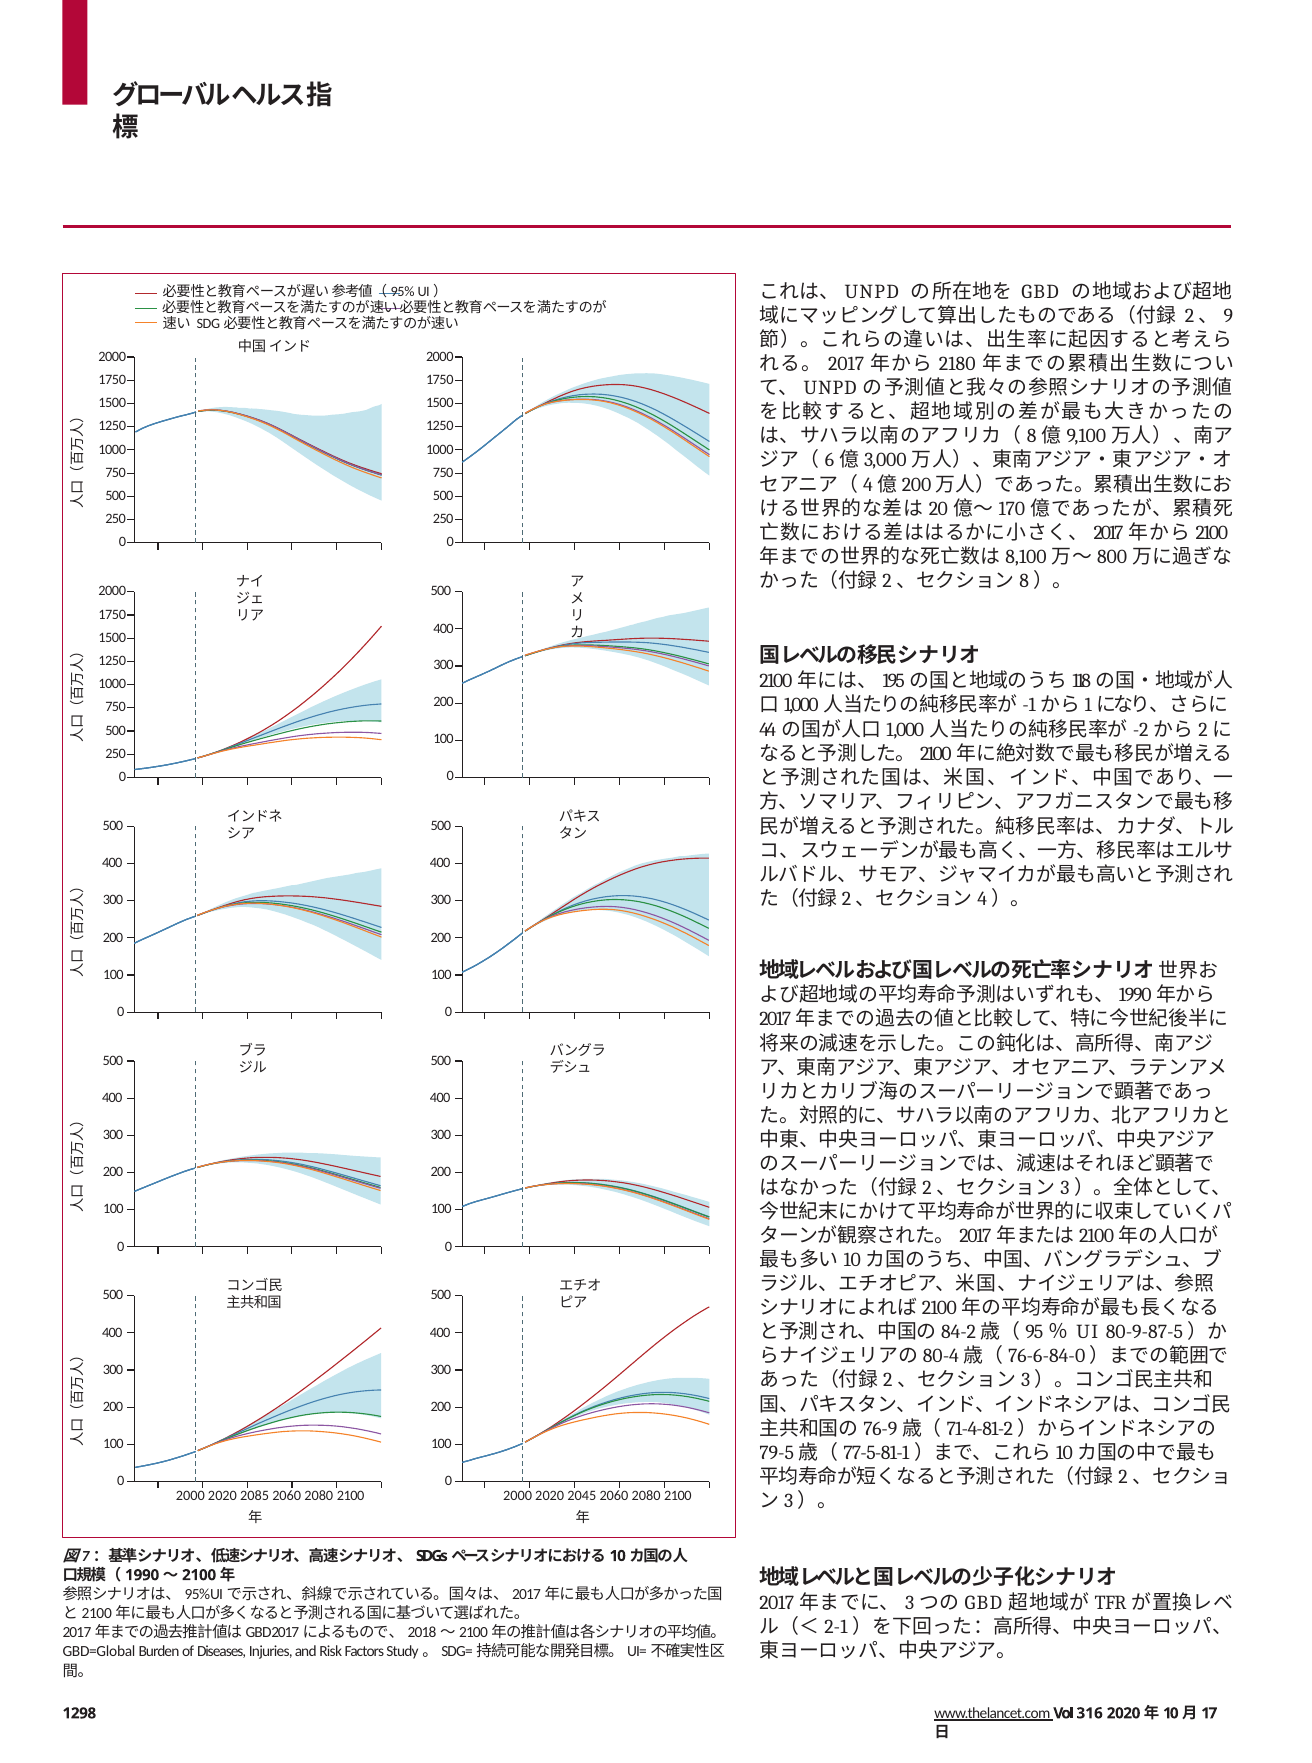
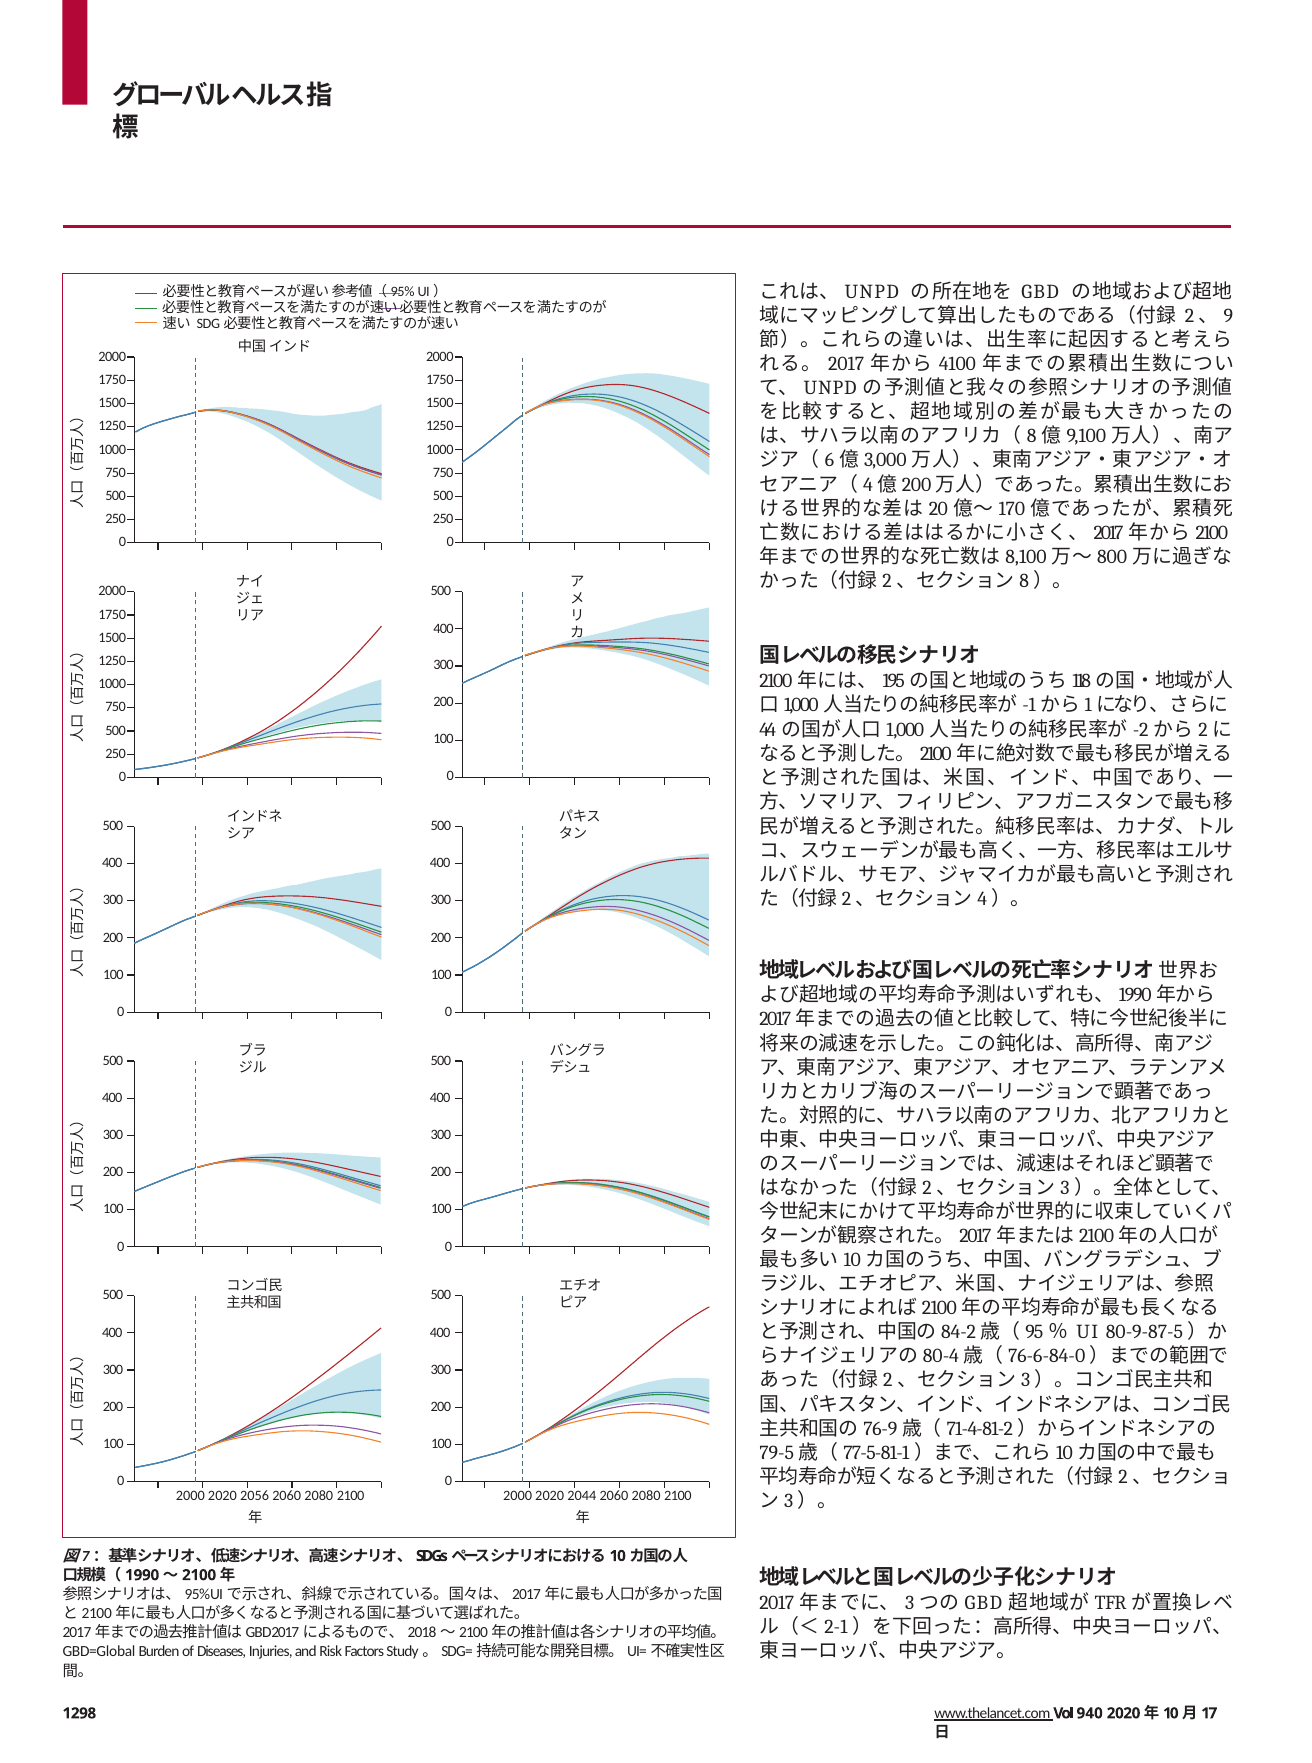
2180: 2180 -> 4100
2085: 2085 -> 2056
2045: 2045 -> 2044
316: 316 -> 940
